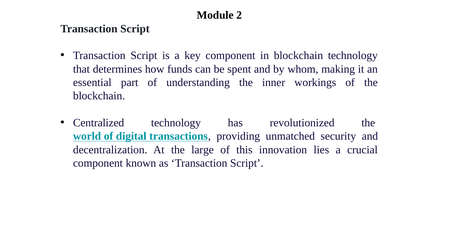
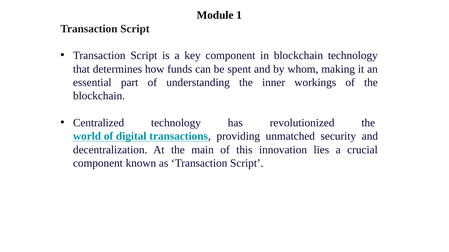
2: 2 -> 1
large: large -> main
